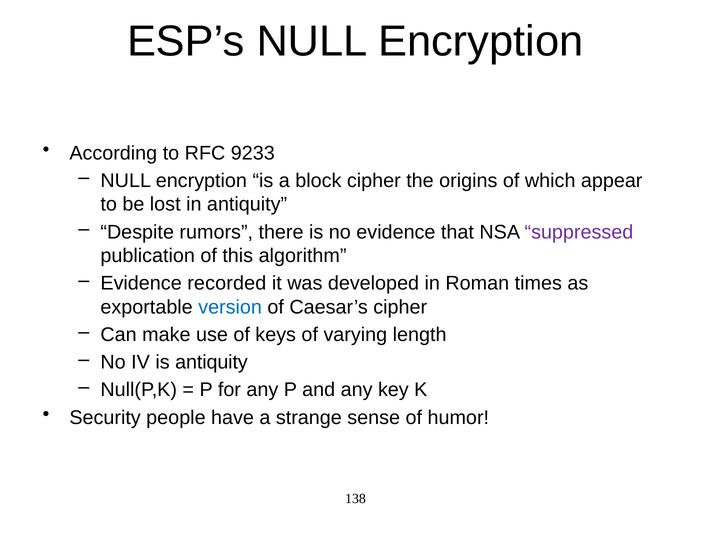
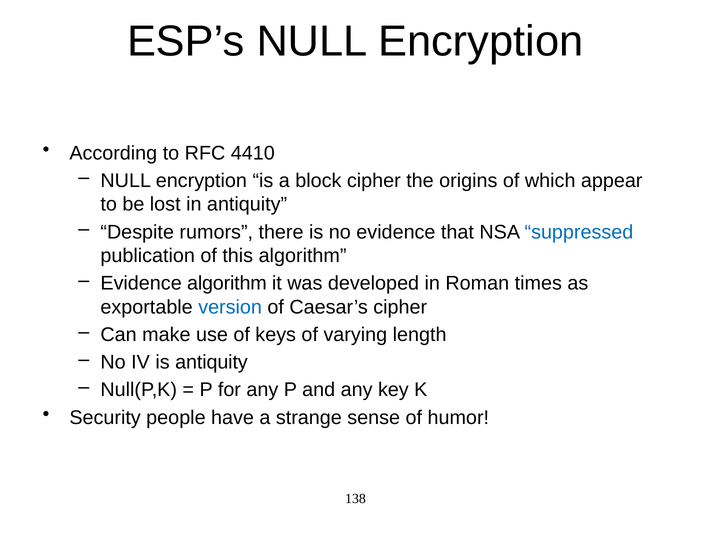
9233: 9233 -> 4410
suppressed colour: purple -> blue
Evidence recorded: recorded -> algorithm
